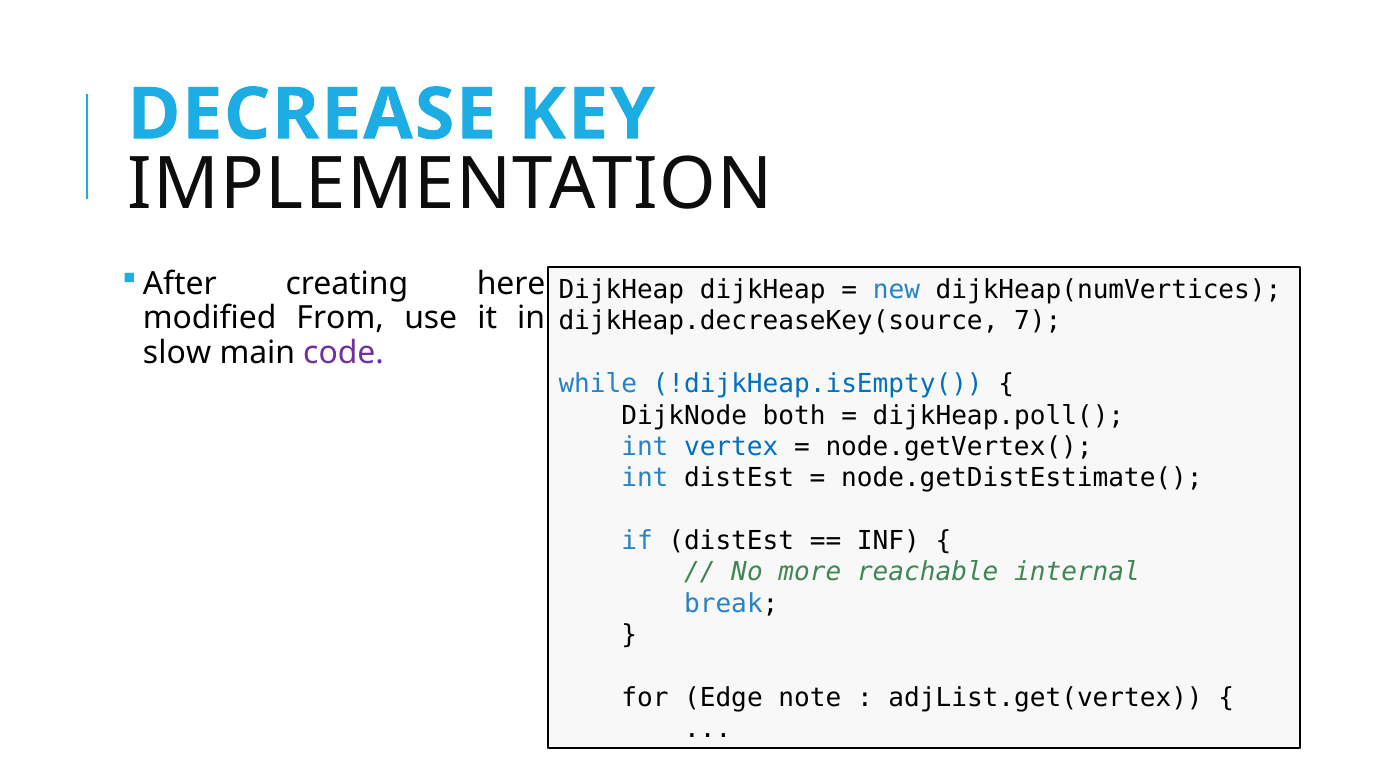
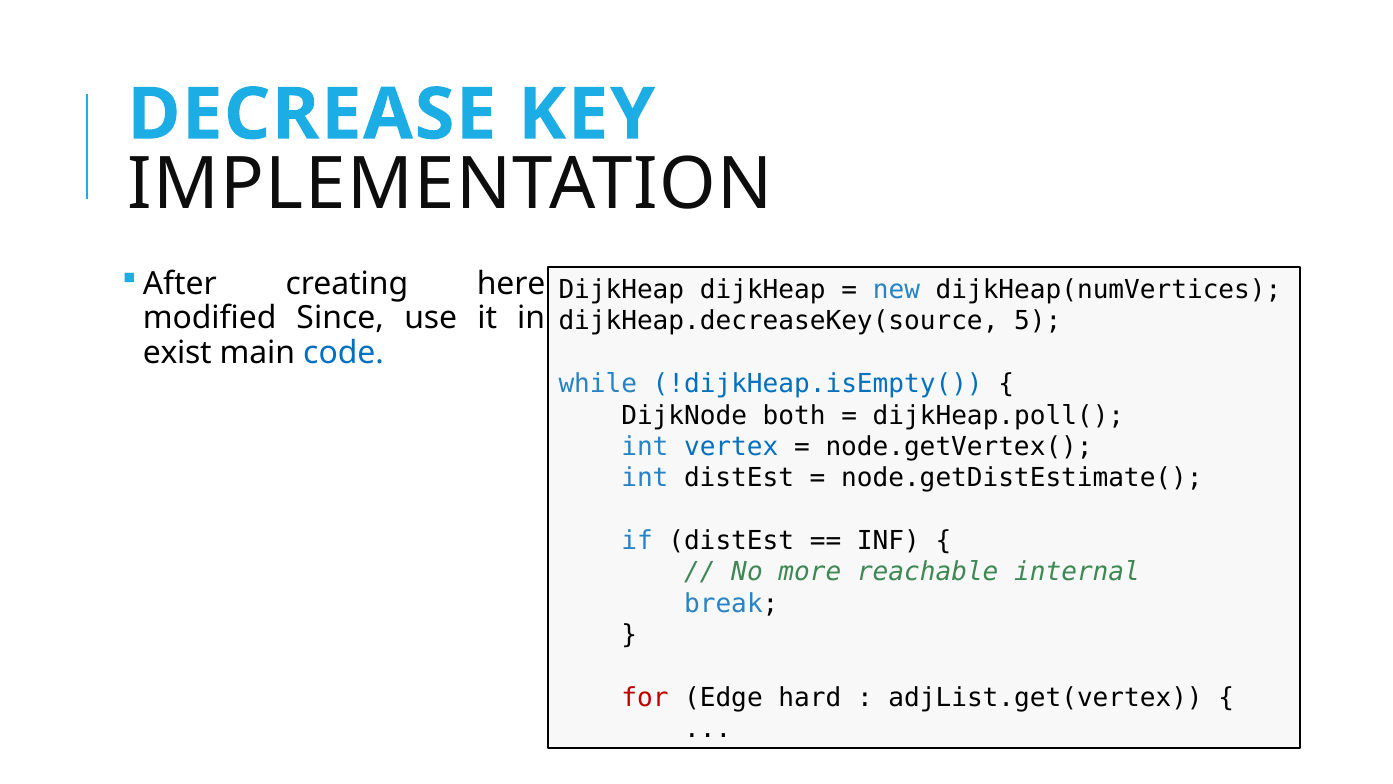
From: From -> Since
7: 7 -> 5
slow: slow -> exist
code colour: purple -> blue
for colour: black -> red
note: note -> hard
